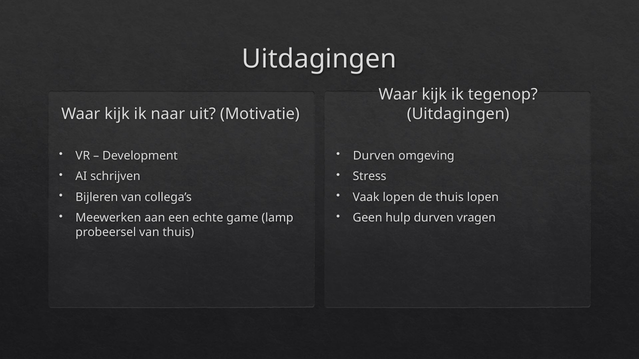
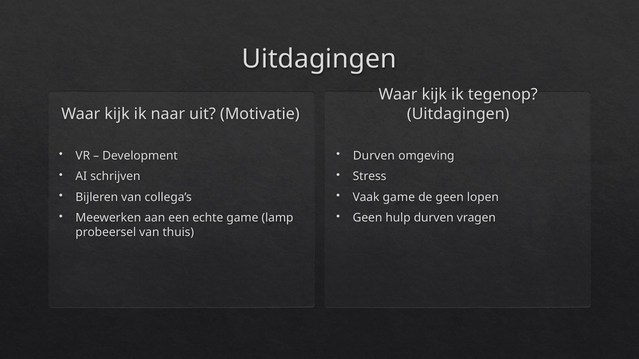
Vaak lopen: lopen -> game
de thuis: thuis -> geen
